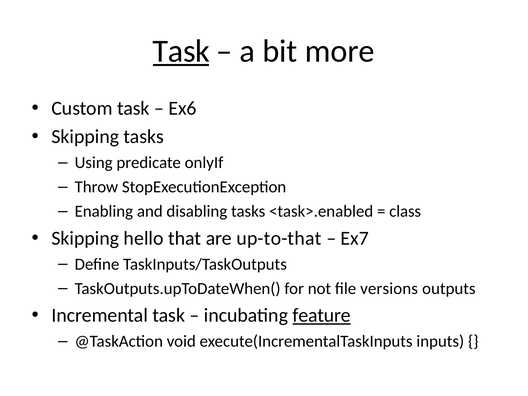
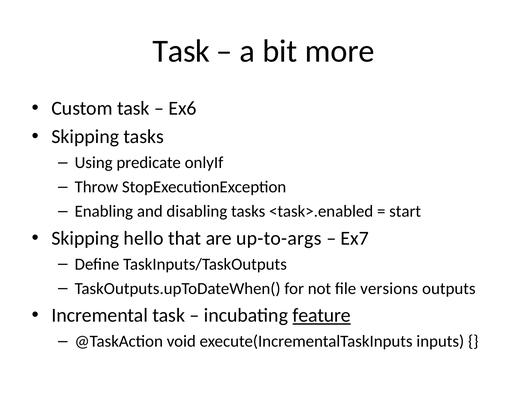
Task at (181, 51) underline: present -> none
class: class -> start
up-to-that: up-to-that -> up-to-args
